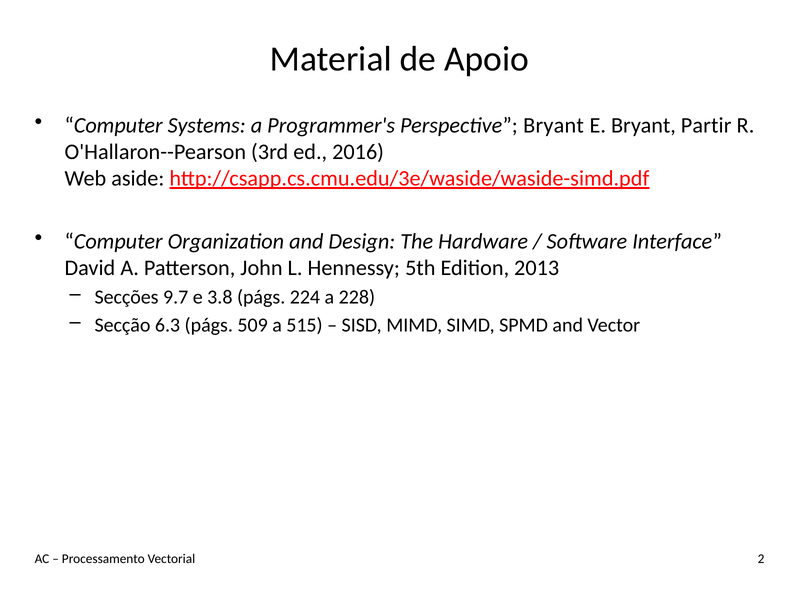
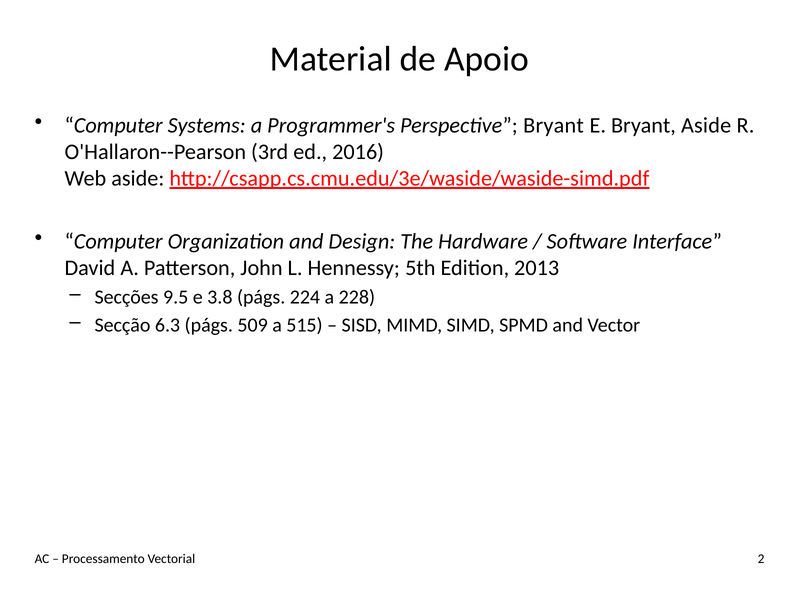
Bryant Partir: Partir -> Aside
9.7: 9.7 -> 9.5
